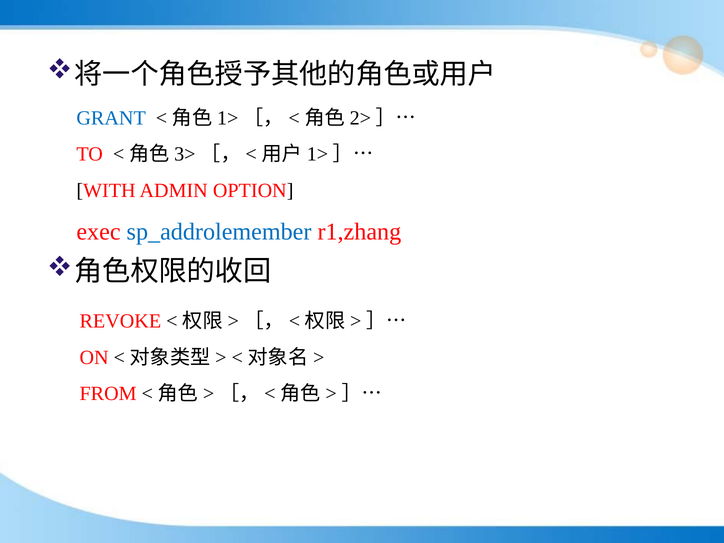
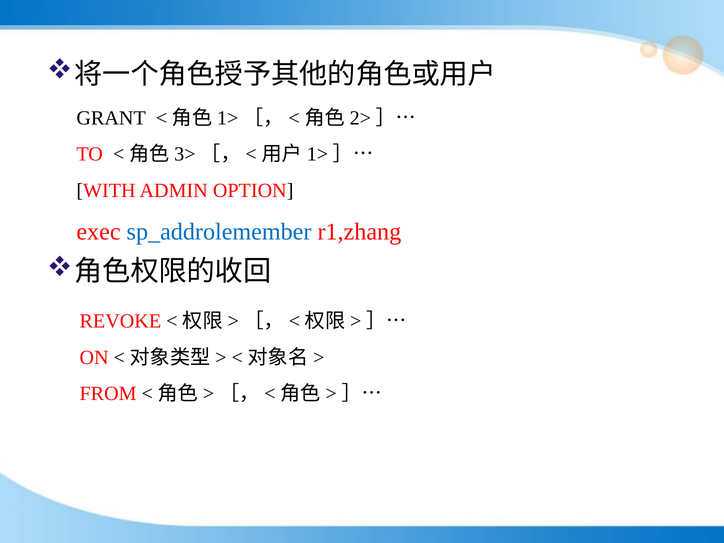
GRANT colour: blue -> black
